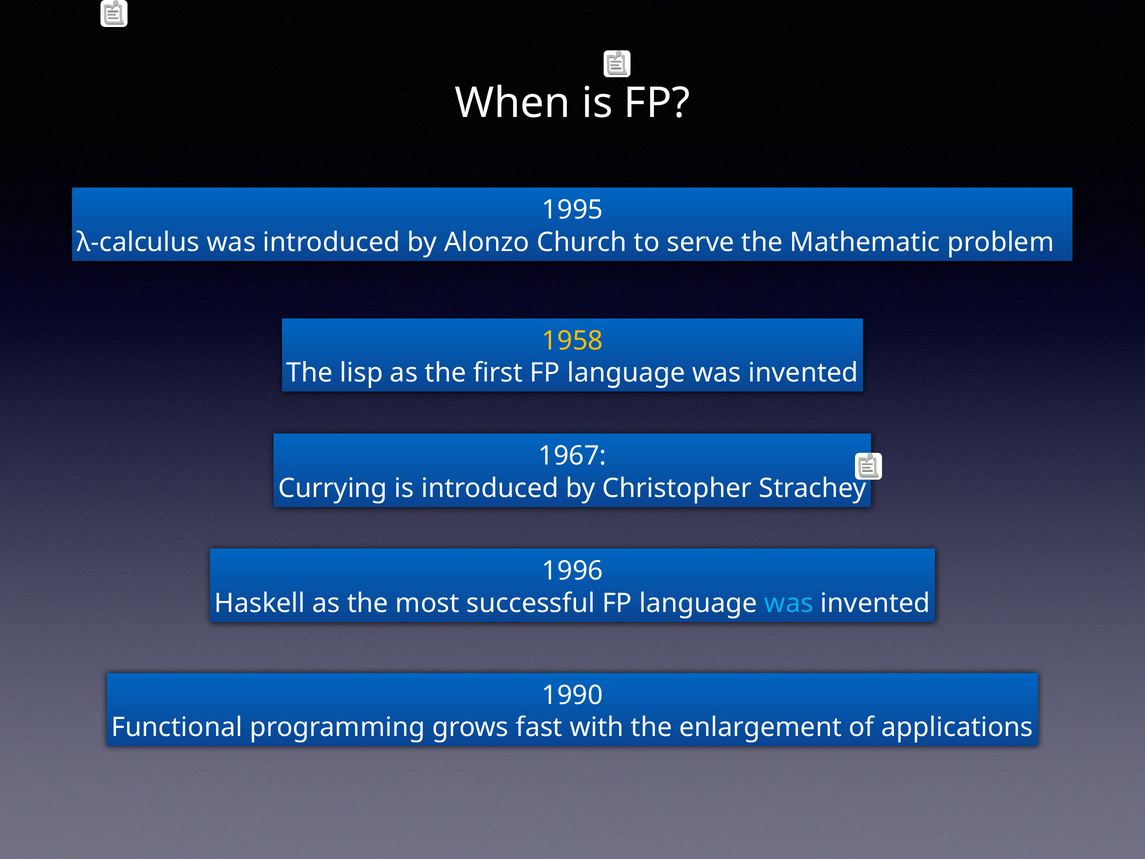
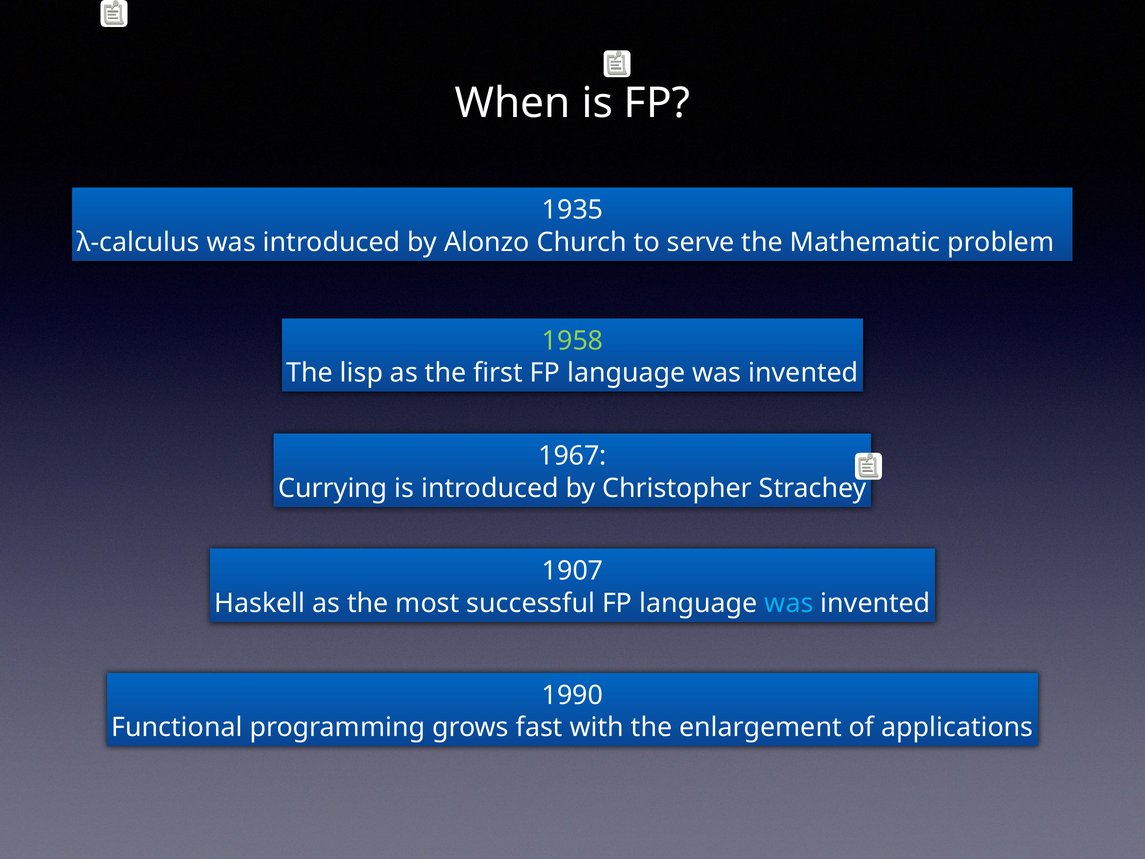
1995: 1995 -> 1935
1958 colour: yellow -> light green
1996: 1996 -> 1907
